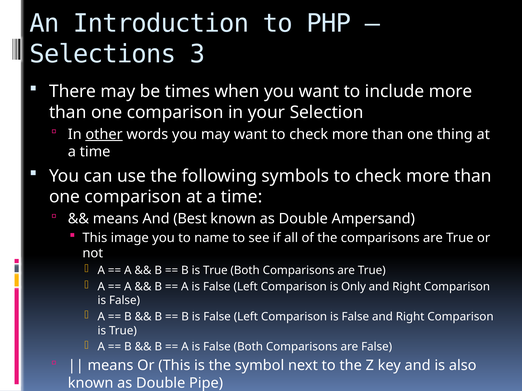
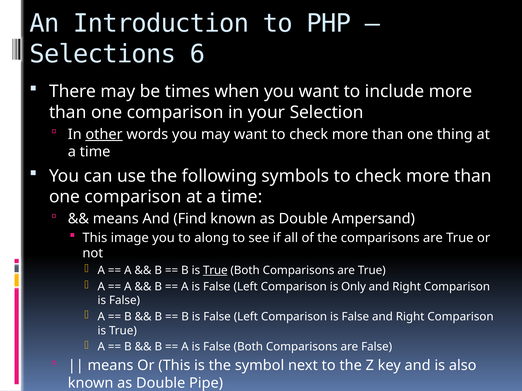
3: 3 -> 6
Best: Best -> Find
name: name -> along
True at (215, 271) underline: none -> present
